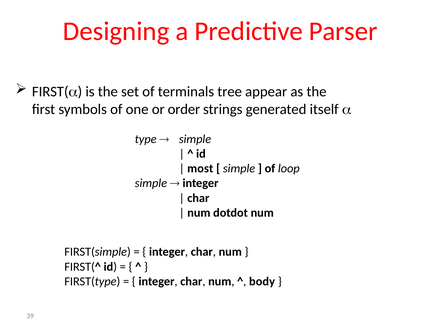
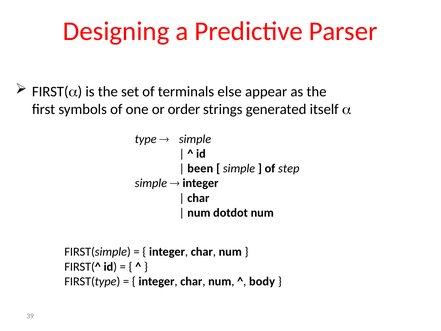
tree: tree -> else
most: most -> been
loop: loop -> step
